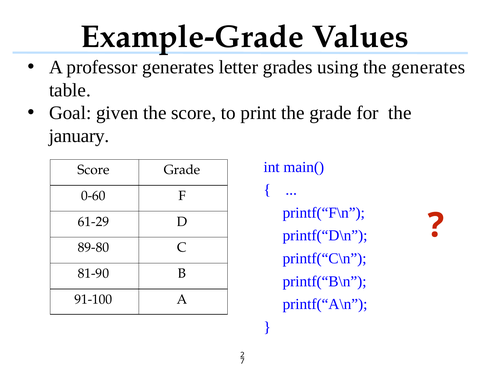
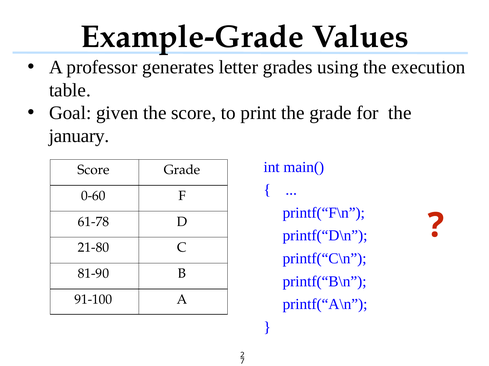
the generates: generates -> execution
61-29: 61-29 -> 61-78
89-80: 89-80 -> 21-80
